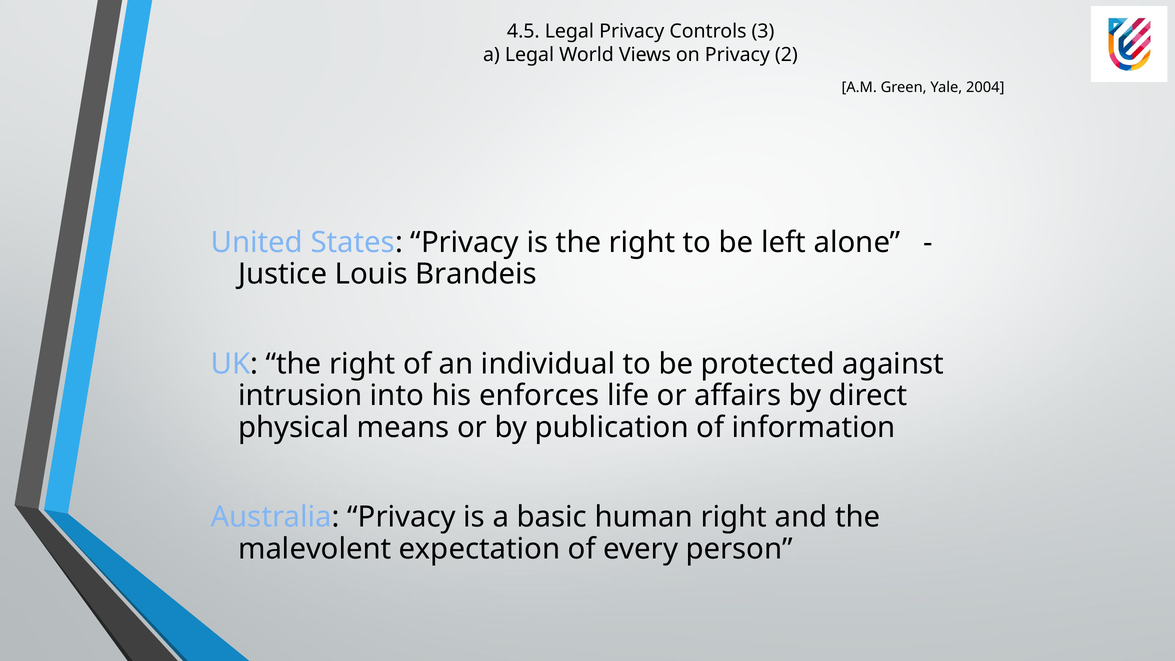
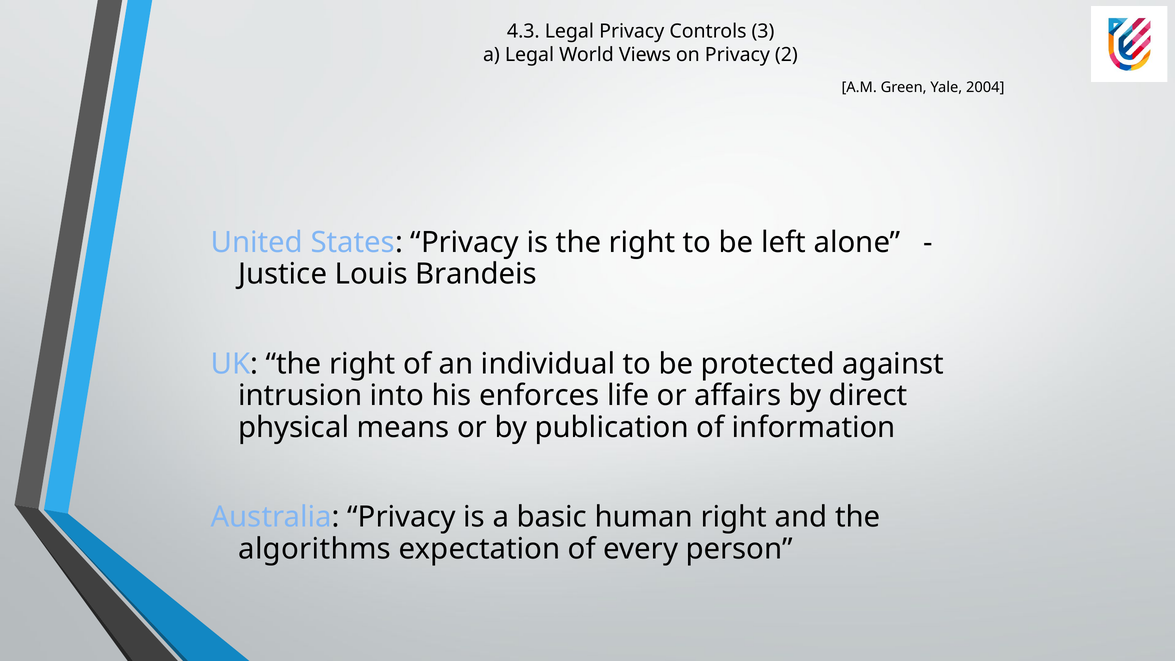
4.5: 4.5 -> 4.3
malevolent: malevolent -> algorithms
